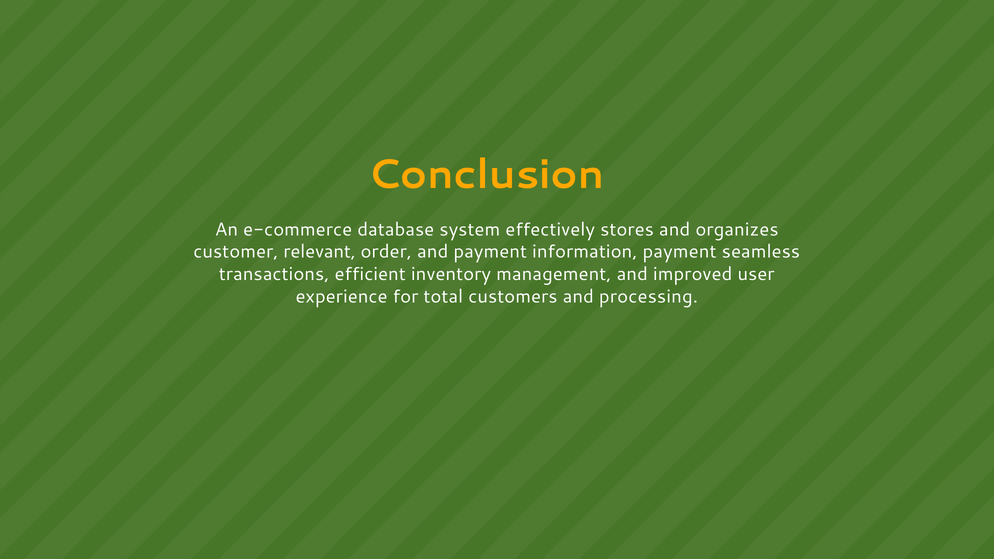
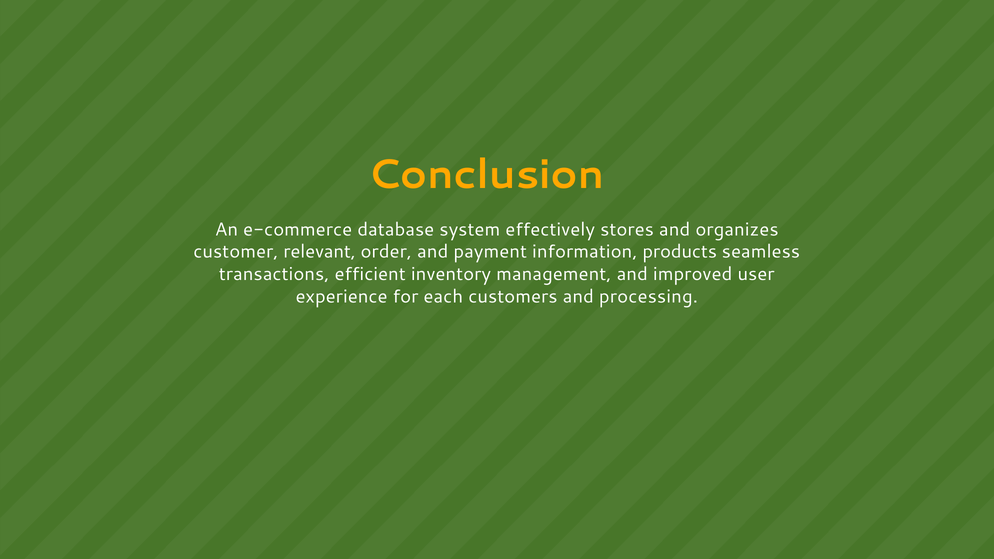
information payment: payment -> products
total: total -> each
